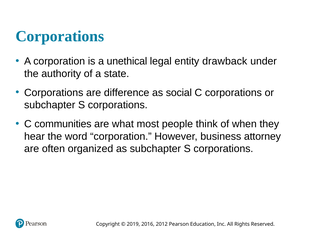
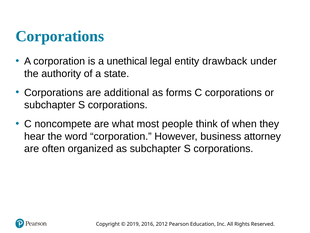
difference: difference -> additional
social: social -> forms
communities: communities -> noncompete
